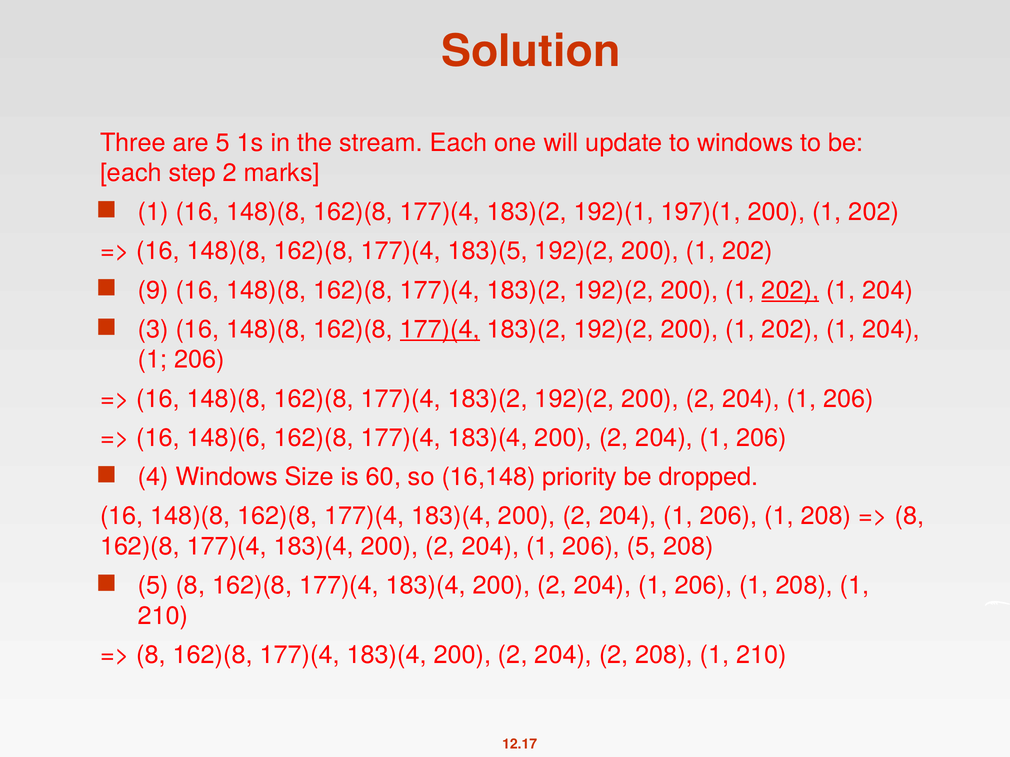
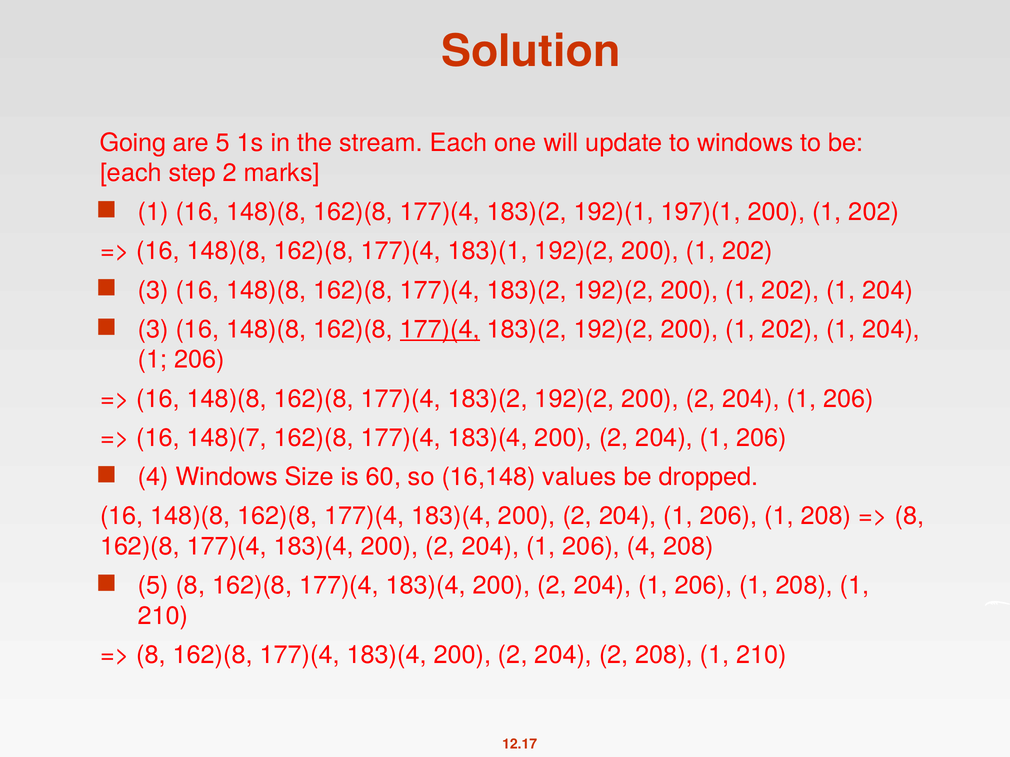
Three: Three -> Going
183)(5: 183)(5 -> 183)(1
9 at (153, 290): 9 -> 3
202 at (790, 290) underline: present -> none
148)(6: 148)(6 -> 148)(7
priority: priority -> values
206 5: 5 -> 4
